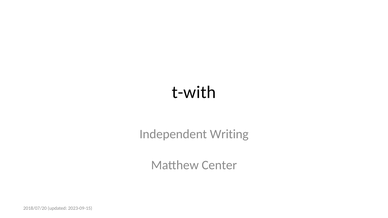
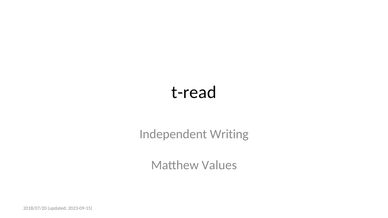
t-with: t-with -> t-read
Center: Center -> Values
